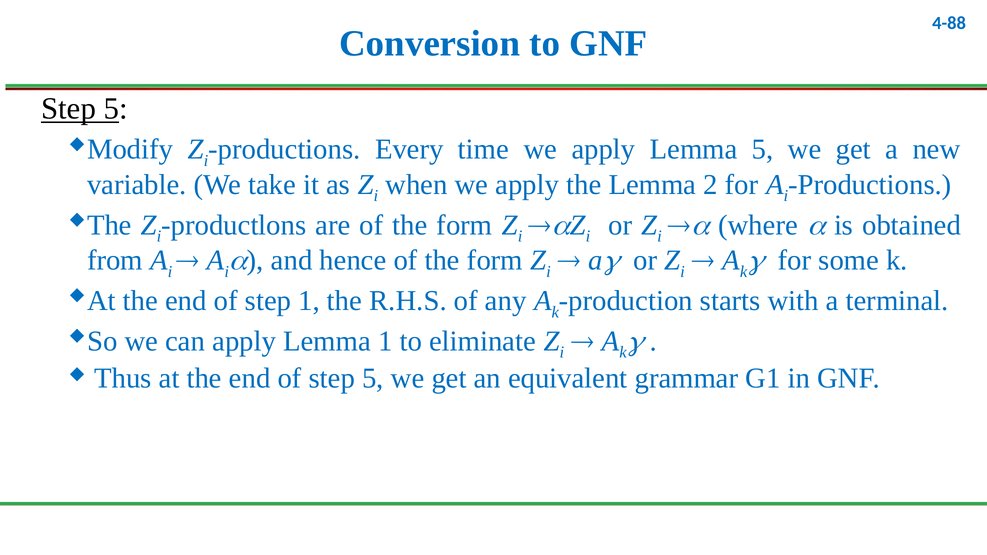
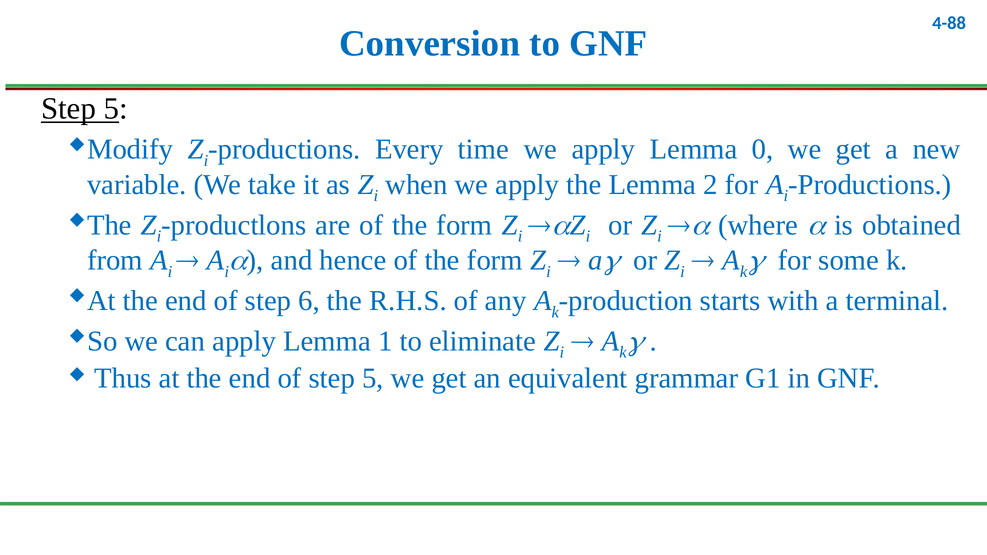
Lemma 5: 5 -> 0
step 1: 1 -> 6
